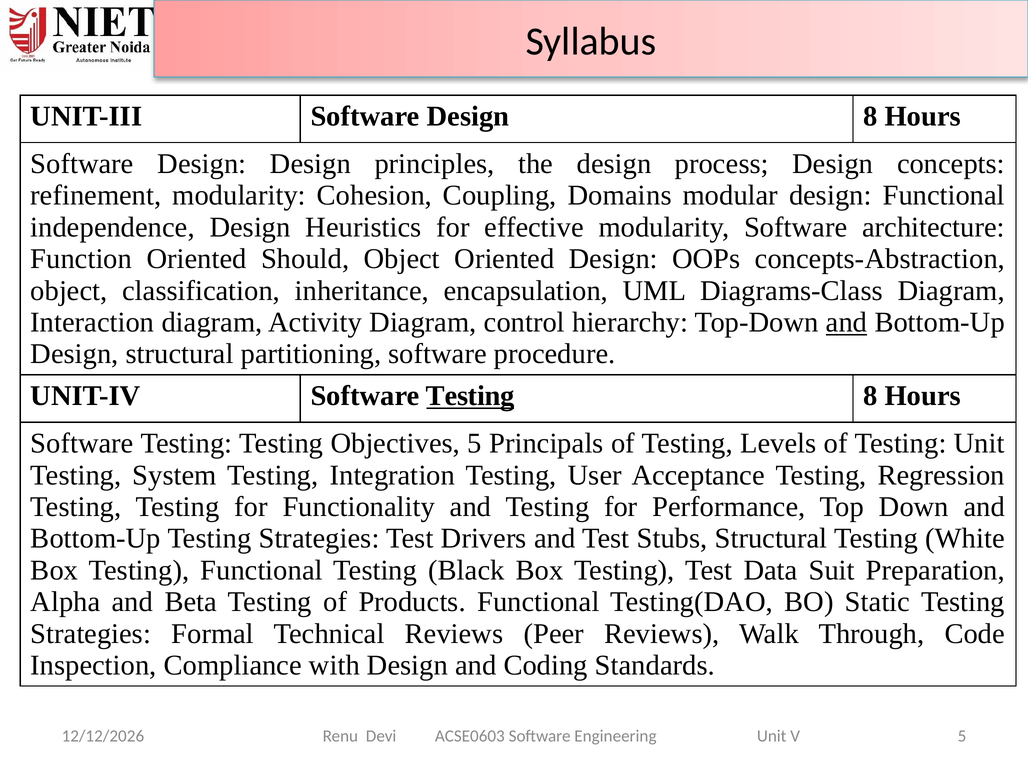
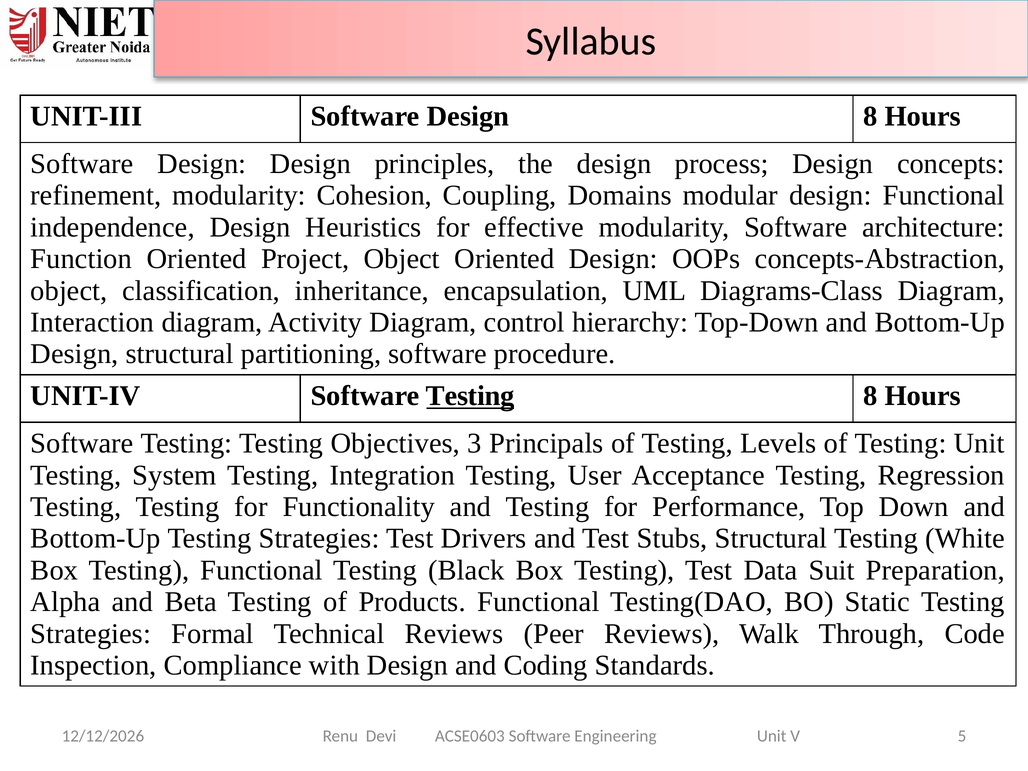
Should: Should -> Project
and at (847, 322) underline: present -> none
Objectives 5: 5 -> 3
